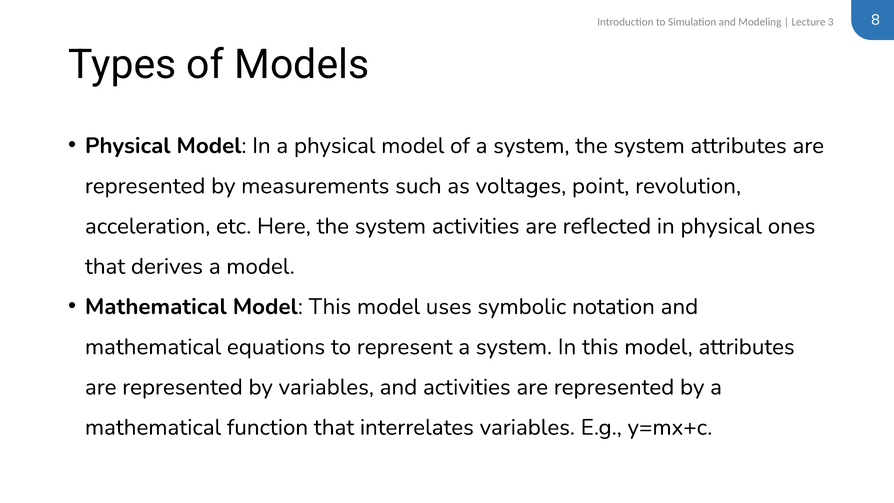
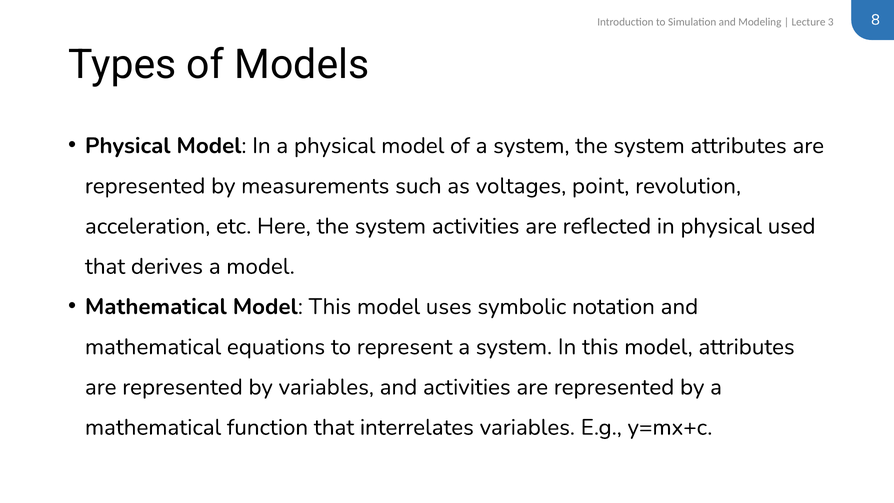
ones: ones -> used
